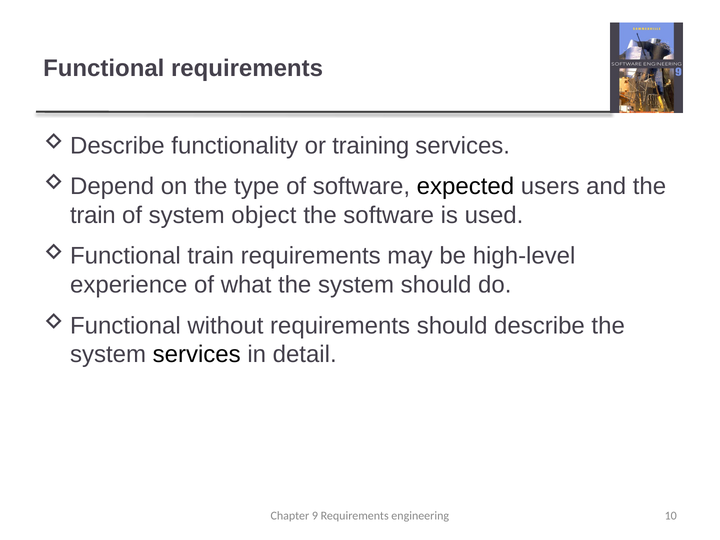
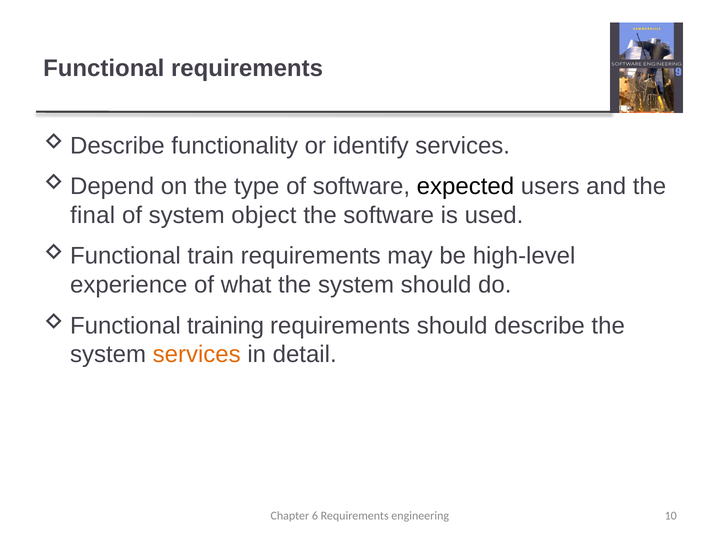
training: training -> identify
train at (93, 215): train -> final
without: without -> training
services at (197, 354) colour: black -> orange
9: 9 -> 6
